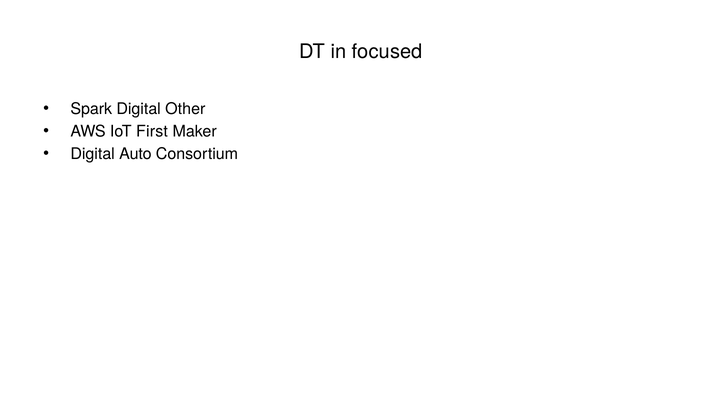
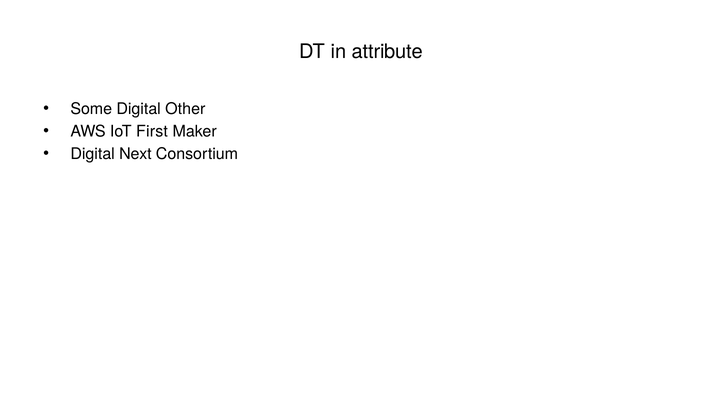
focused: focused -> attribute
Spark: Spark -> Some
Auto: Auto -> Next
